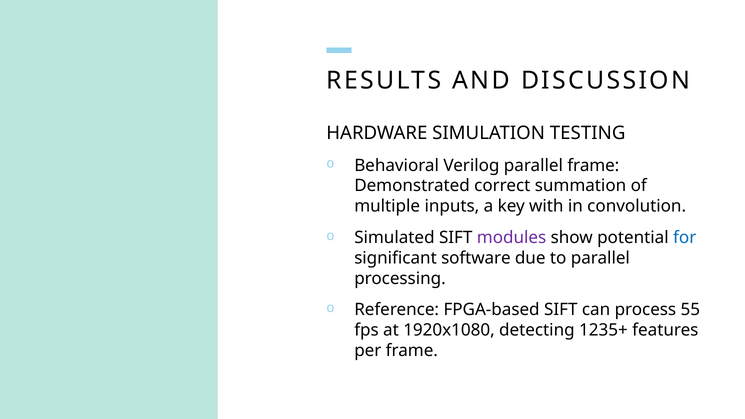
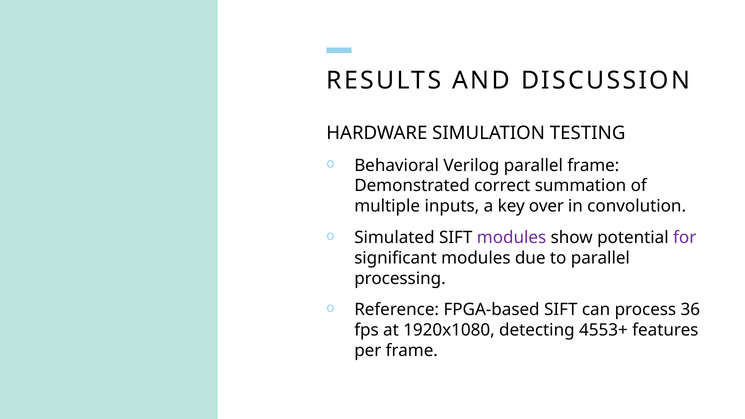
with: with -> over
for colour: blue -> purple
significant software: software -> modules
55: 55 -> 36
1235+: 1235+ -> 4553+
